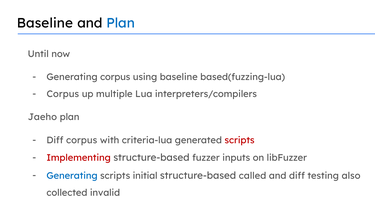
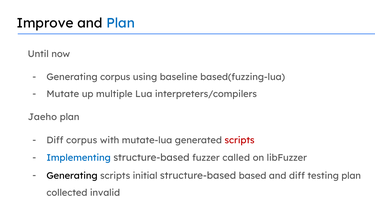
Baseline at (45, 23): Baseline -> Improve
Corpus at (63, 94): Corpus -> Mutate
criteria-lua: criteria-lua -> mutate-lua
Implementing colour: red -> blue
inputs: inputs -> called
Generating at (72, 176) colour: blue -> black
called: called -> based
testing also: also -> plan
